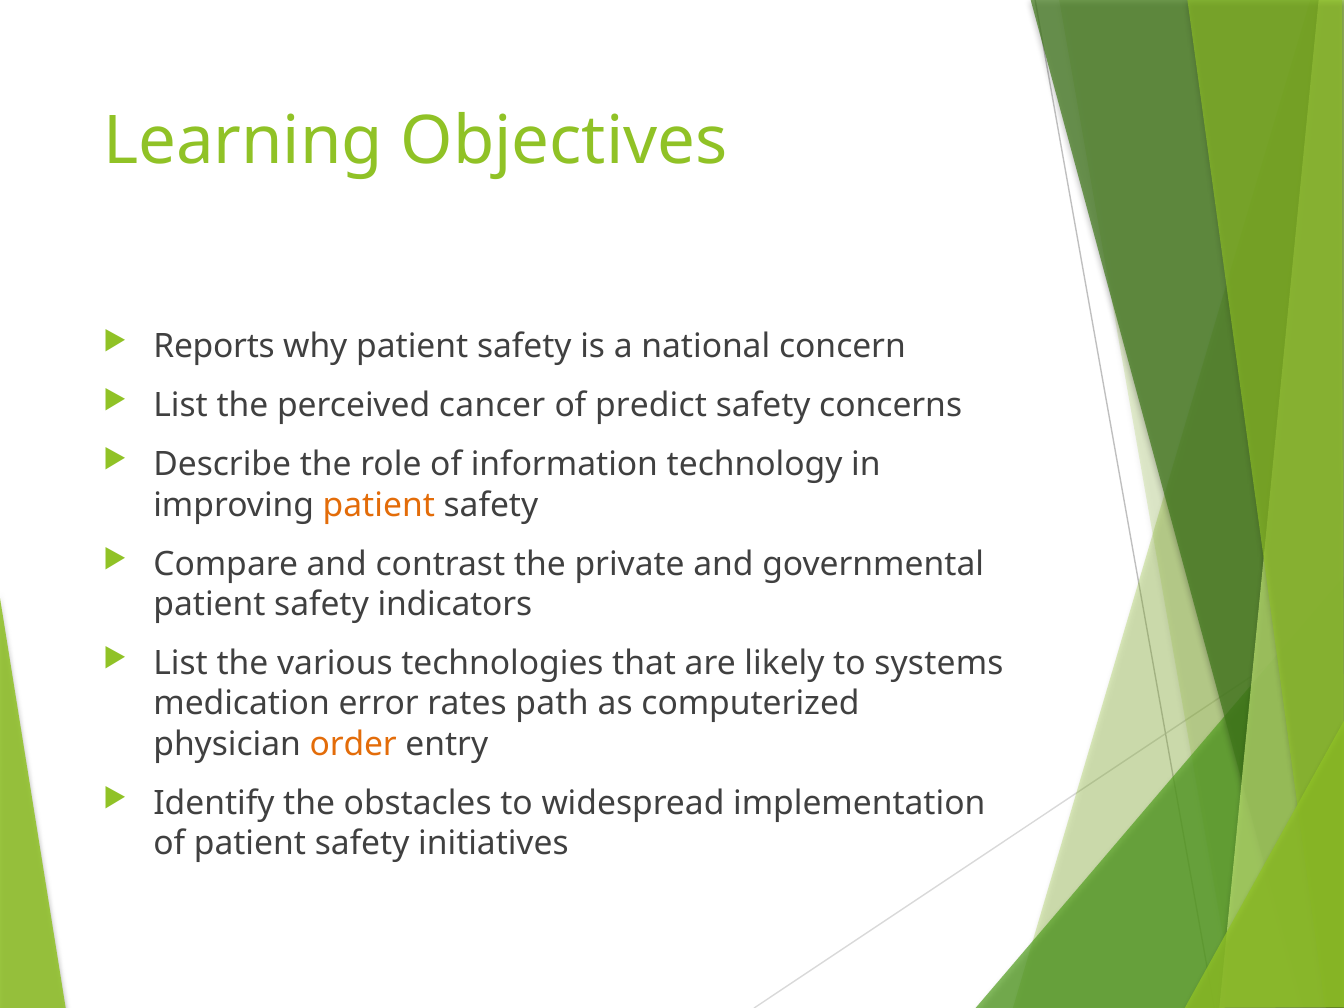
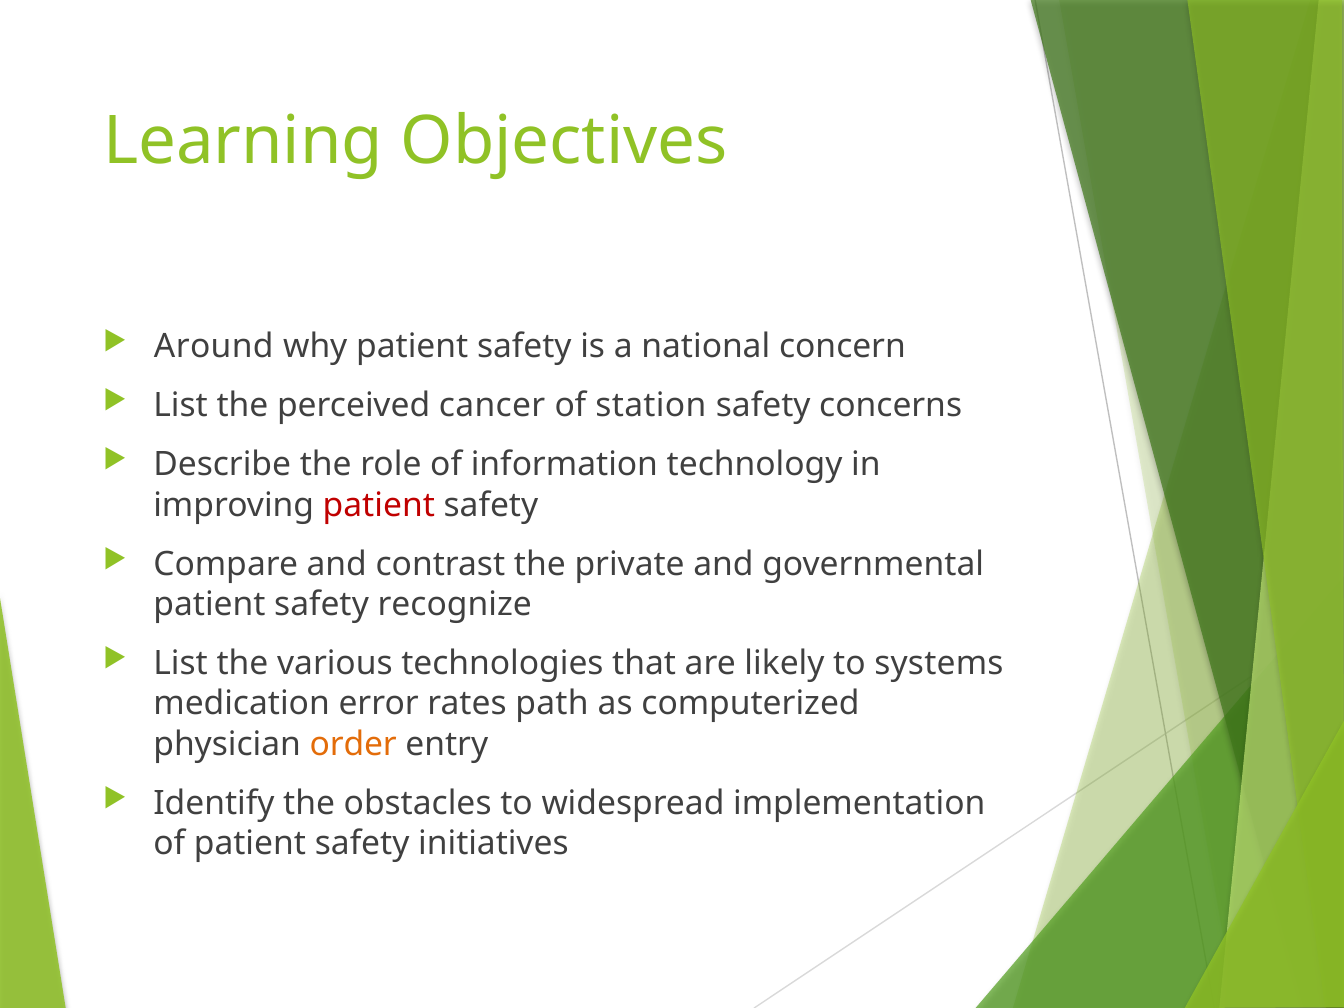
Reports: Reports -> Around
predict: predict -> station
patient at (379, 505) colour: orange -> red
indicators: indicators -> recognize
